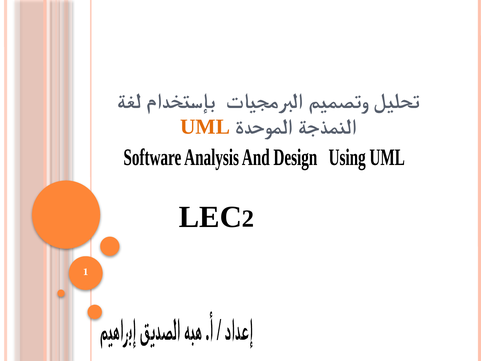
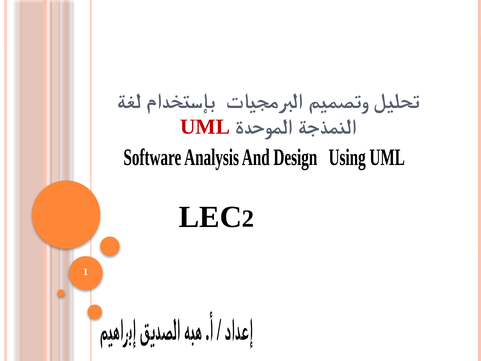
UML colour: orange -> red
